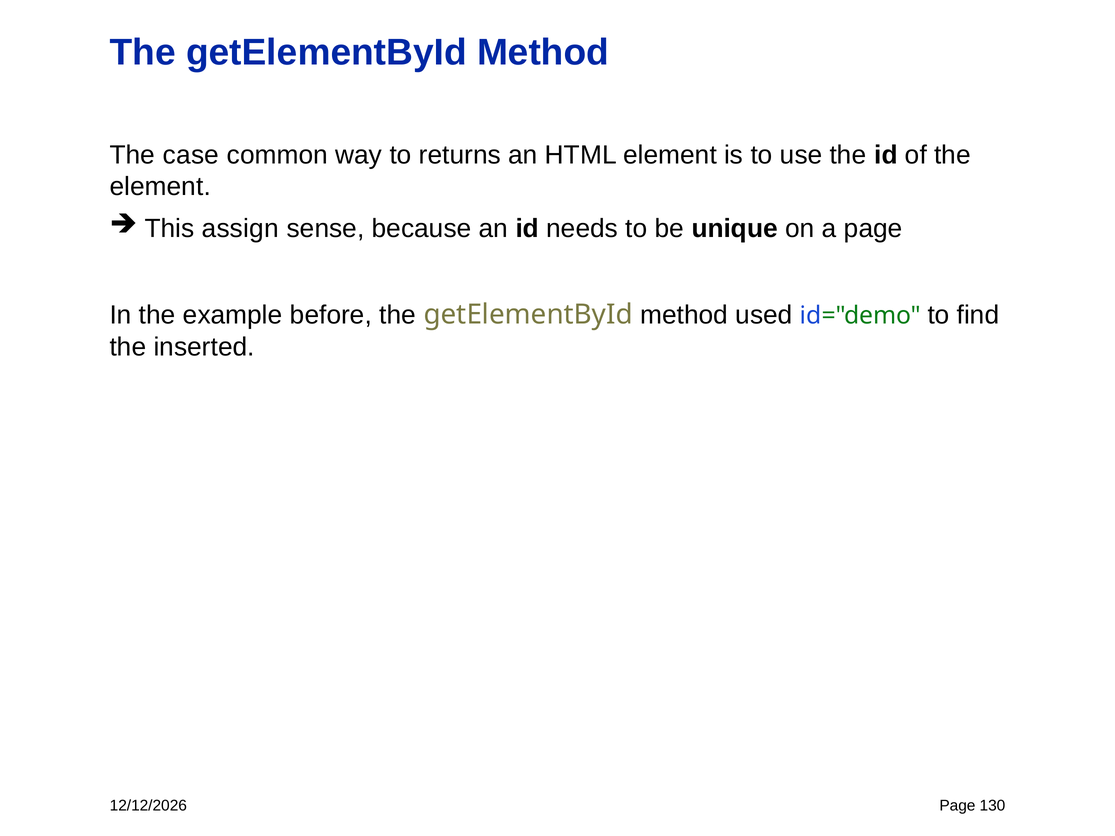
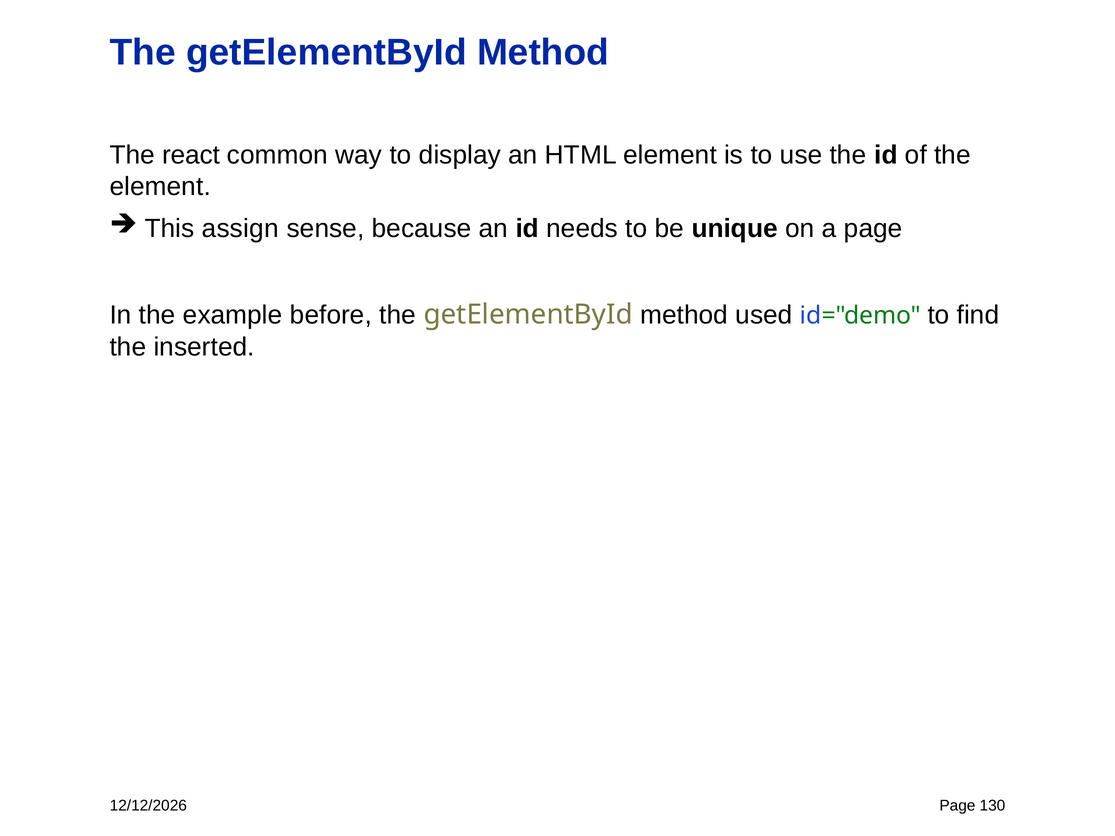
case: case -> react
returns: returns -> display
